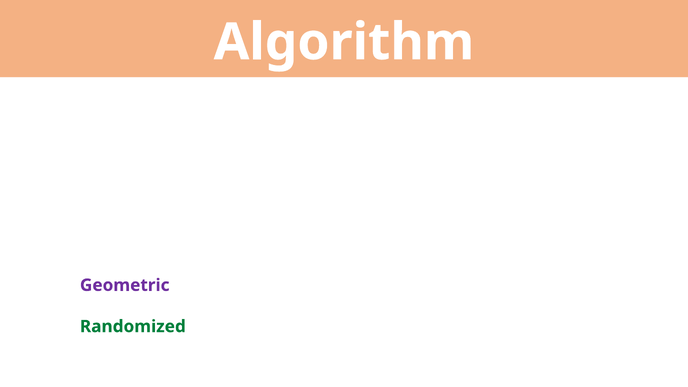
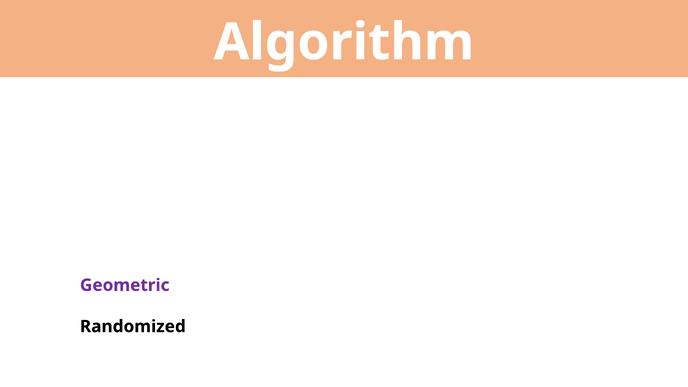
Randomized colour: green -> black
